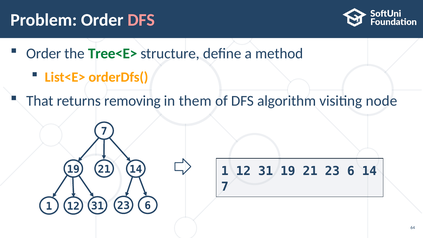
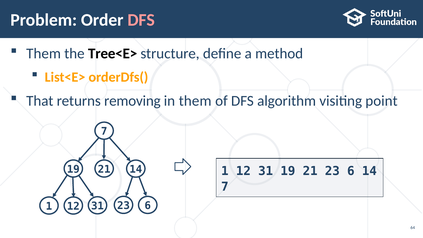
Order at (44, 54): Order -> Them
Tree<E> colour: green -> black
node: node -> point
